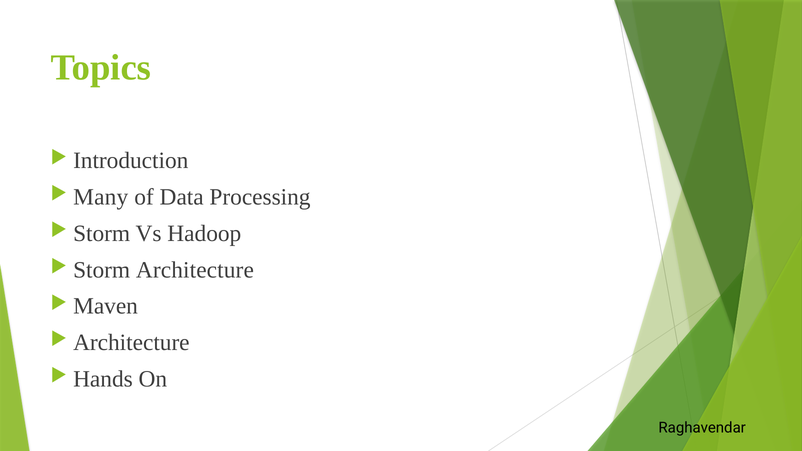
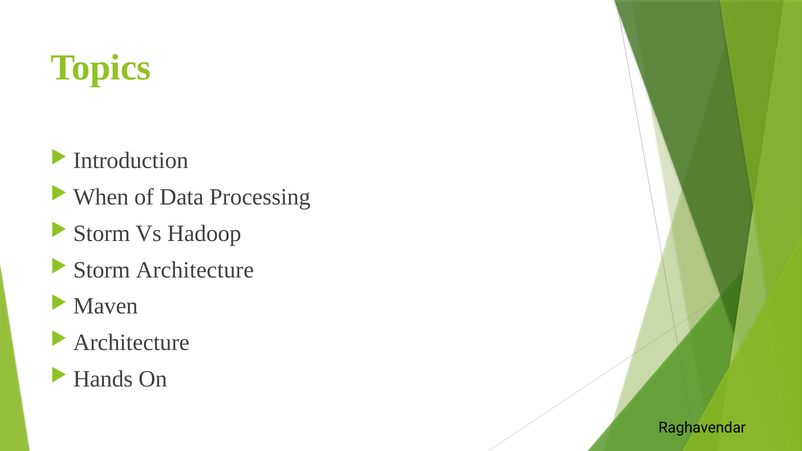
Many: Many -> When
